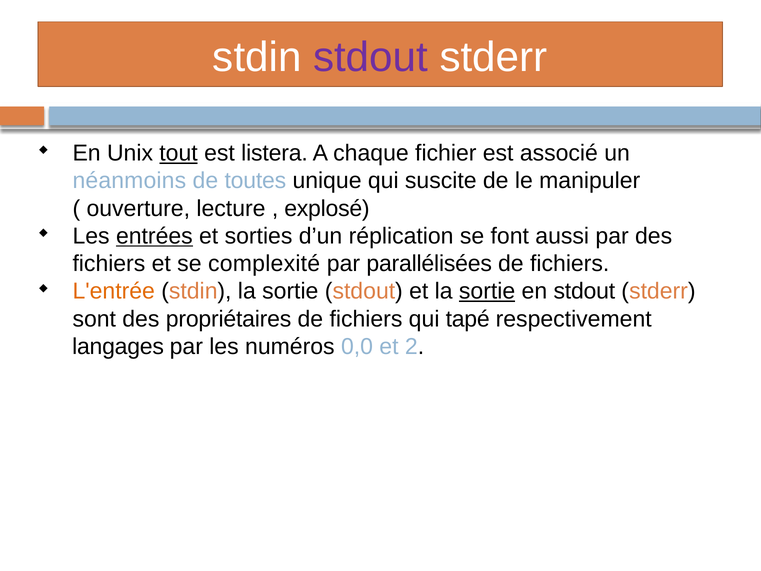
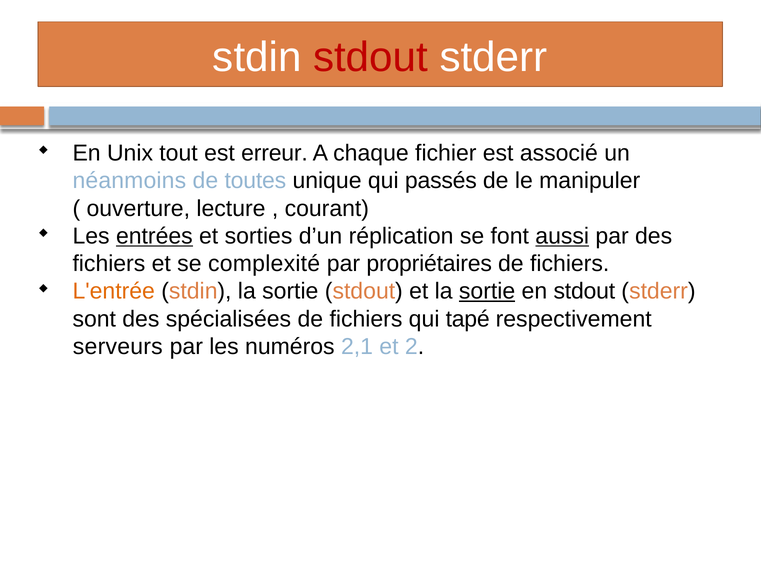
stdout at (371, 57) colour: purple -> red
tout underline: present -> none
listera: listera -> erreur
suscite: suscite -> passés
explosé: explosé -> courant
aussi underline: none -> present
parallélisées: parallélisées -> propriétaires
propriétaires: propriétaires -> spécialisées
langages: langages -> serveurs
0,0: 0,0 -> 2,1
